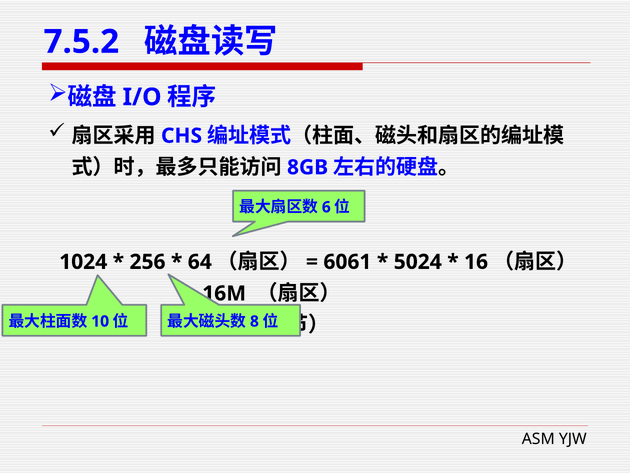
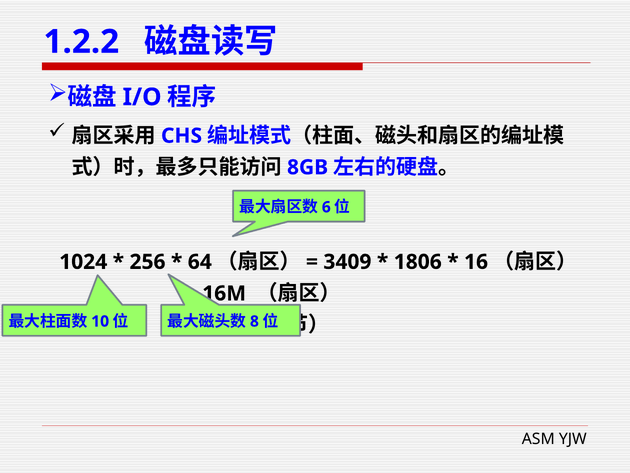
7.5.2: 7.5.2 -> 1.2.2
6061: 6061 -> 3409
5024: 5024 -> 1806
